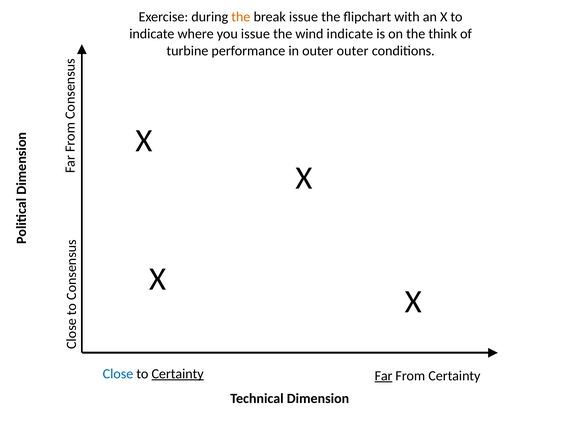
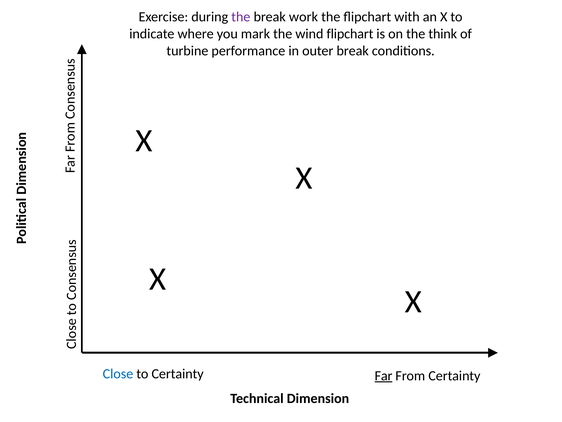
the at (241, 17) colour: orange -> purple
break issue: issue -> work
you issue: issue -> mark
wind indicate: indicate -> flipchart
outer outer: outer -> break
Certainty at (178, 373) underline: present -> none
